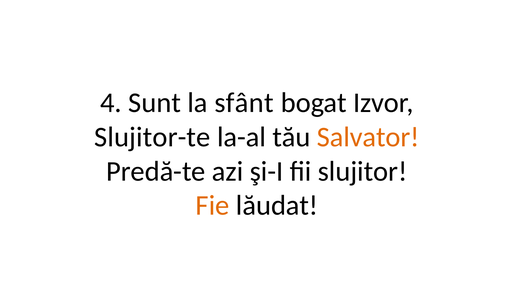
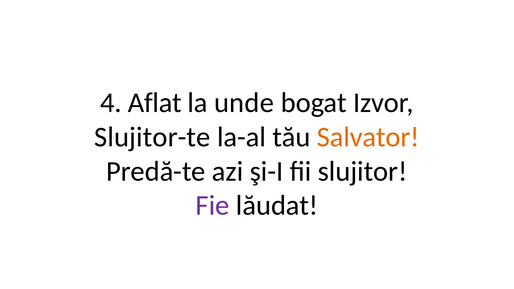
Sunt: Sunt -> Aflat
sfânt: sfânt -> unde
Fie colour: orange -> purple
